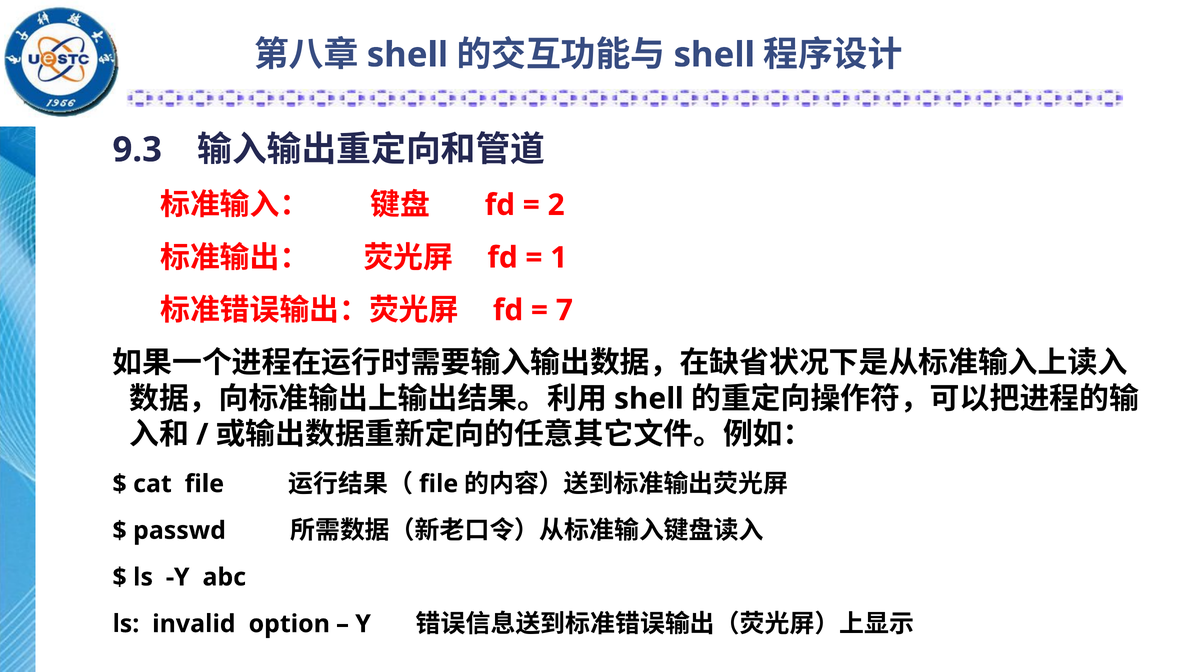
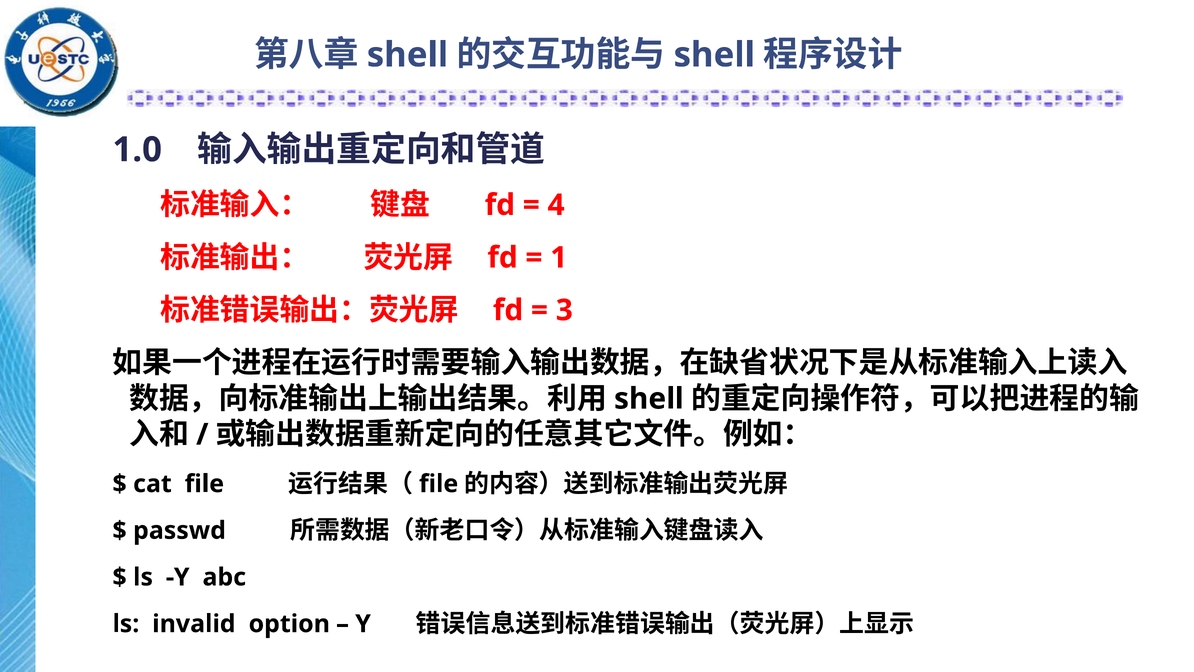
9.3: 9.3 -> 1.0
2: 2 -> 4
7: 7 -> 3
